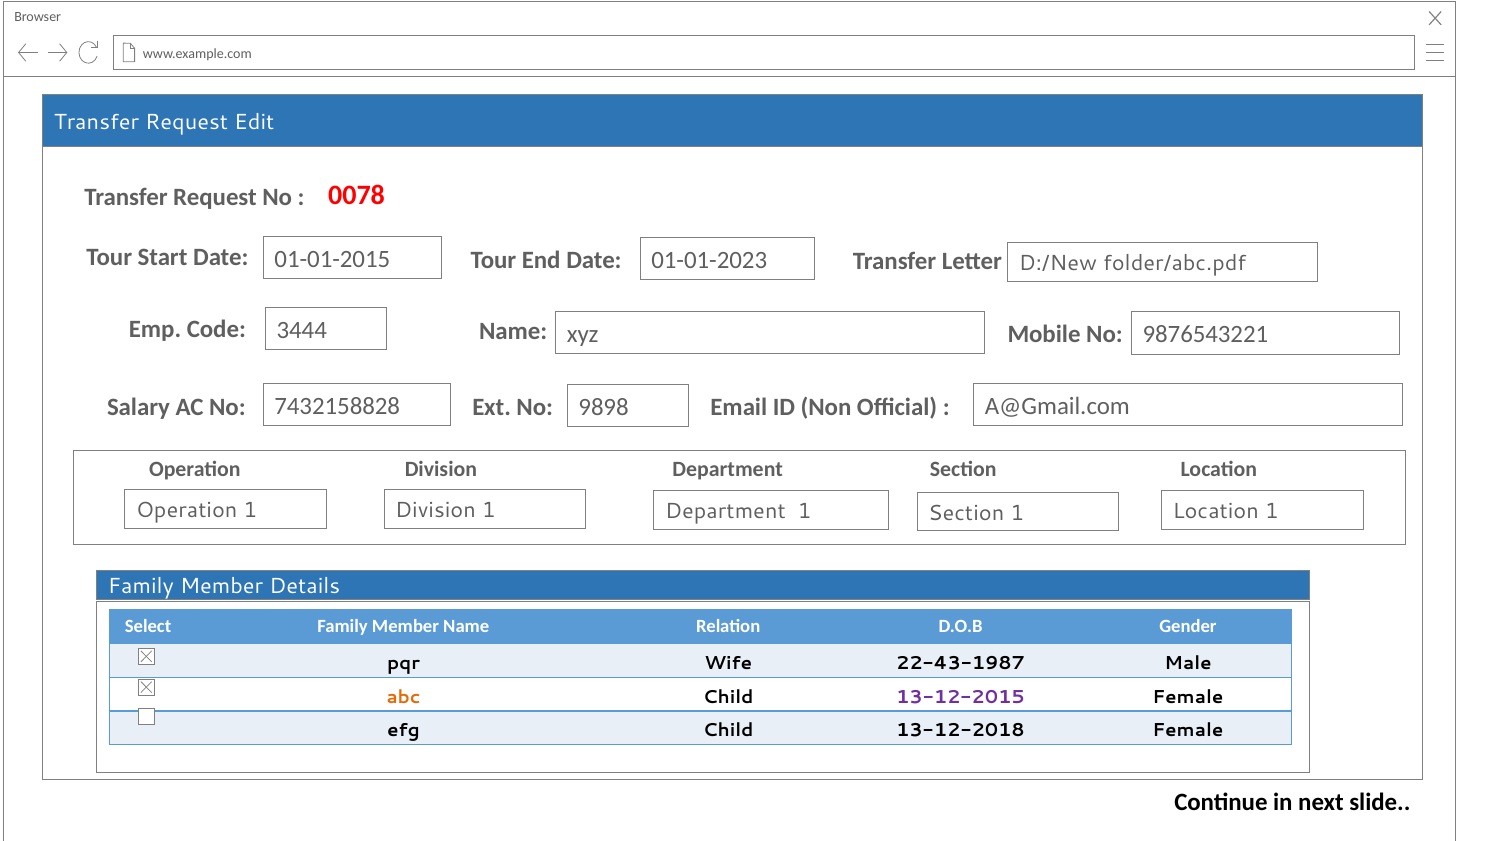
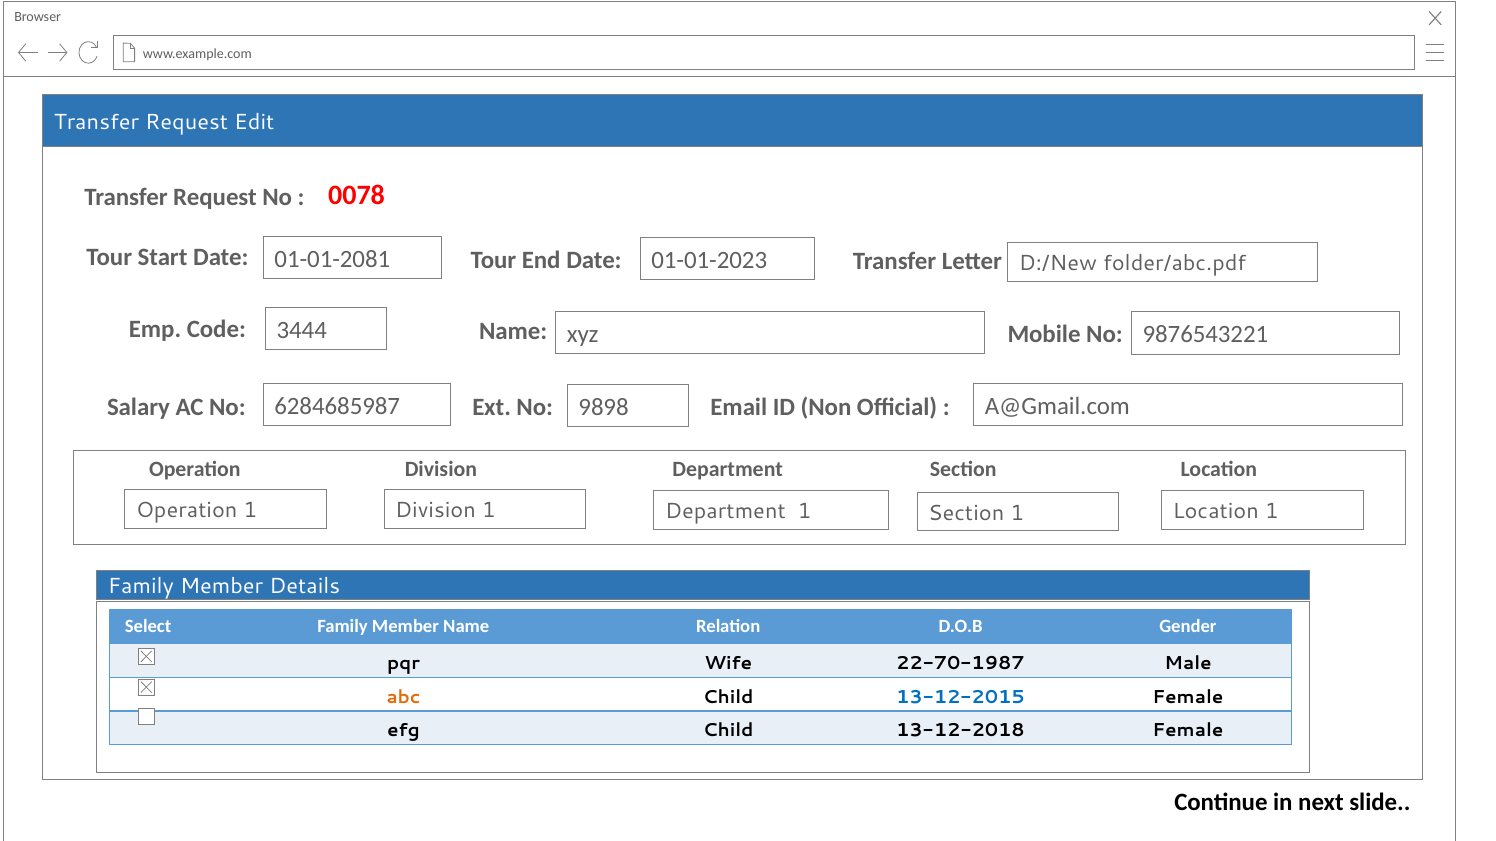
01-01-2015: 01-01-2015 -> 01-01-2081
7432158828: 7432158828 -> 6284685987
22-43-1987: 22-43-1987 -> 22-70-1987
13-12-2015 colour: purple -> blue
